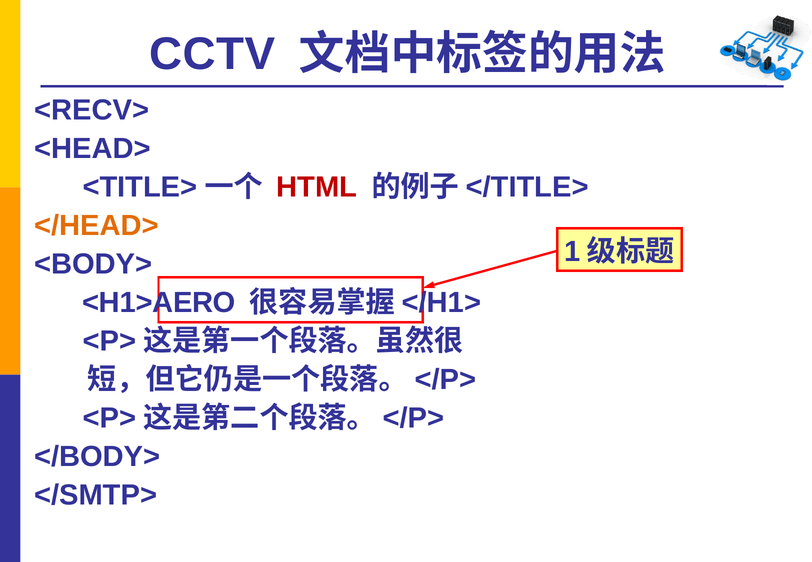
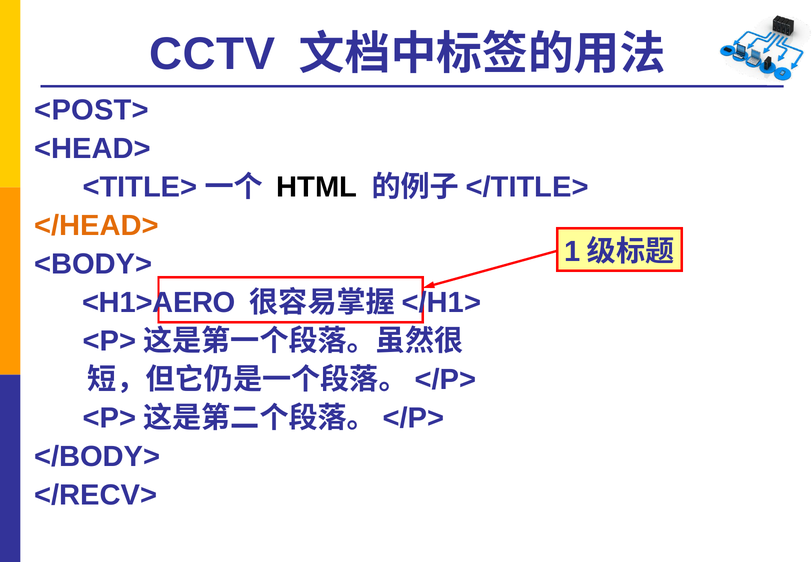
<RECV>: <RECV> -> <POST>
HTML colour: red -> black
</SMTP>: </SMTP> -> </RECV>
